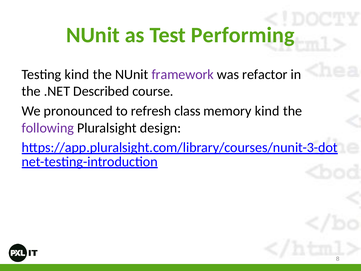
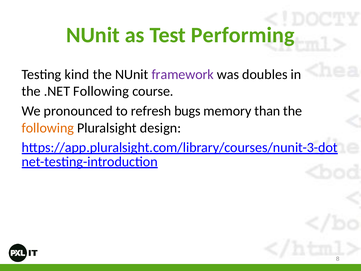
refactor: refactor -> doubles
.NET Described: Described -> Following
class: class -> bugs
memory kind: kind -> than
following at (48, 128) colour: purple -> orange
